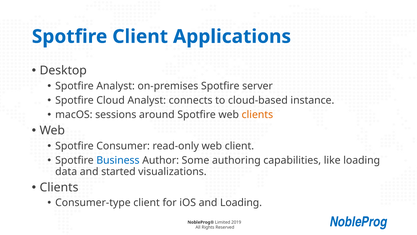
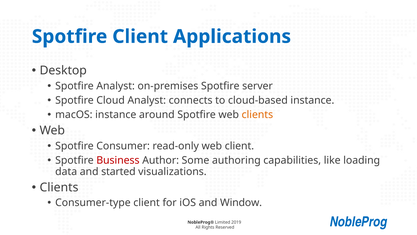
macOS sessions: sessions -> instance
Business colour: blue -> red
and Loading: Loading -> Window
